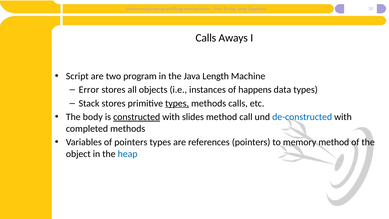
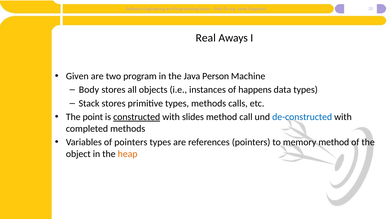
Calls at (206, 38): Calls -> Real
Script: Script -> Given
Length: Length -> Person
Error: Error -> Body
types at (177, 103) underline: present -> none
body: body -> point
heap colour: blue -> orange
